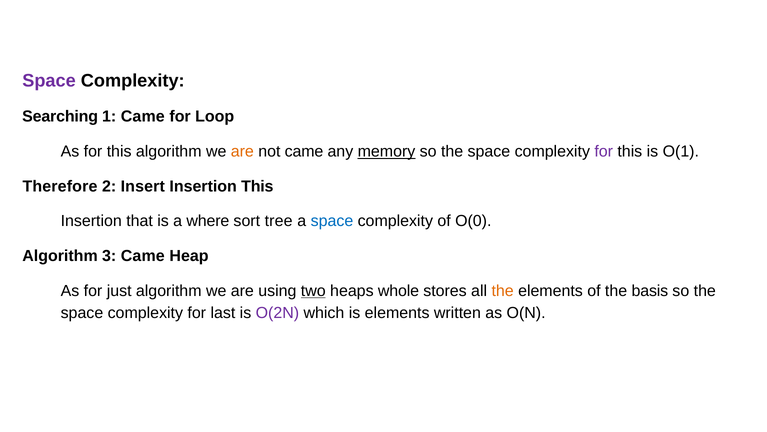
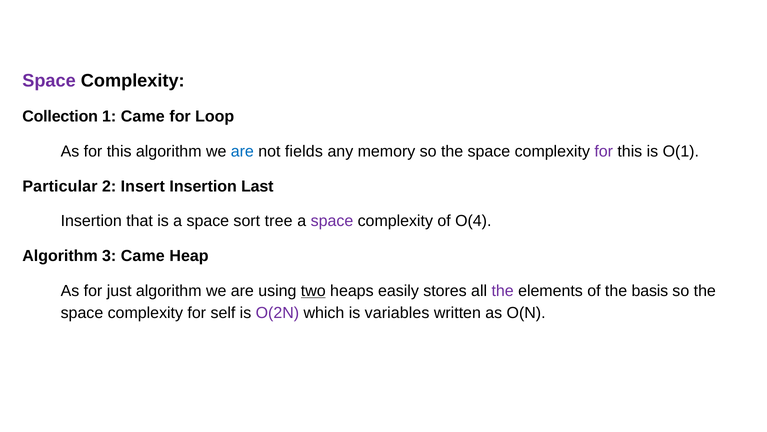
Searching: Searching -> Collection
are at (242, 151) colour: orange -> blue
not came: came -> fields
memory underline: present -> none
Therefore: Therefore -> Particular
Insertion This: This -> Last
is a where: where -> space
space at (332, 221) colour: blue -> purple
O(0: O(0 -> O(4
whole: whole -> easily
the at (503, 291) colour: orange -> purple
last: last -> self
is elements: elements -> variables
